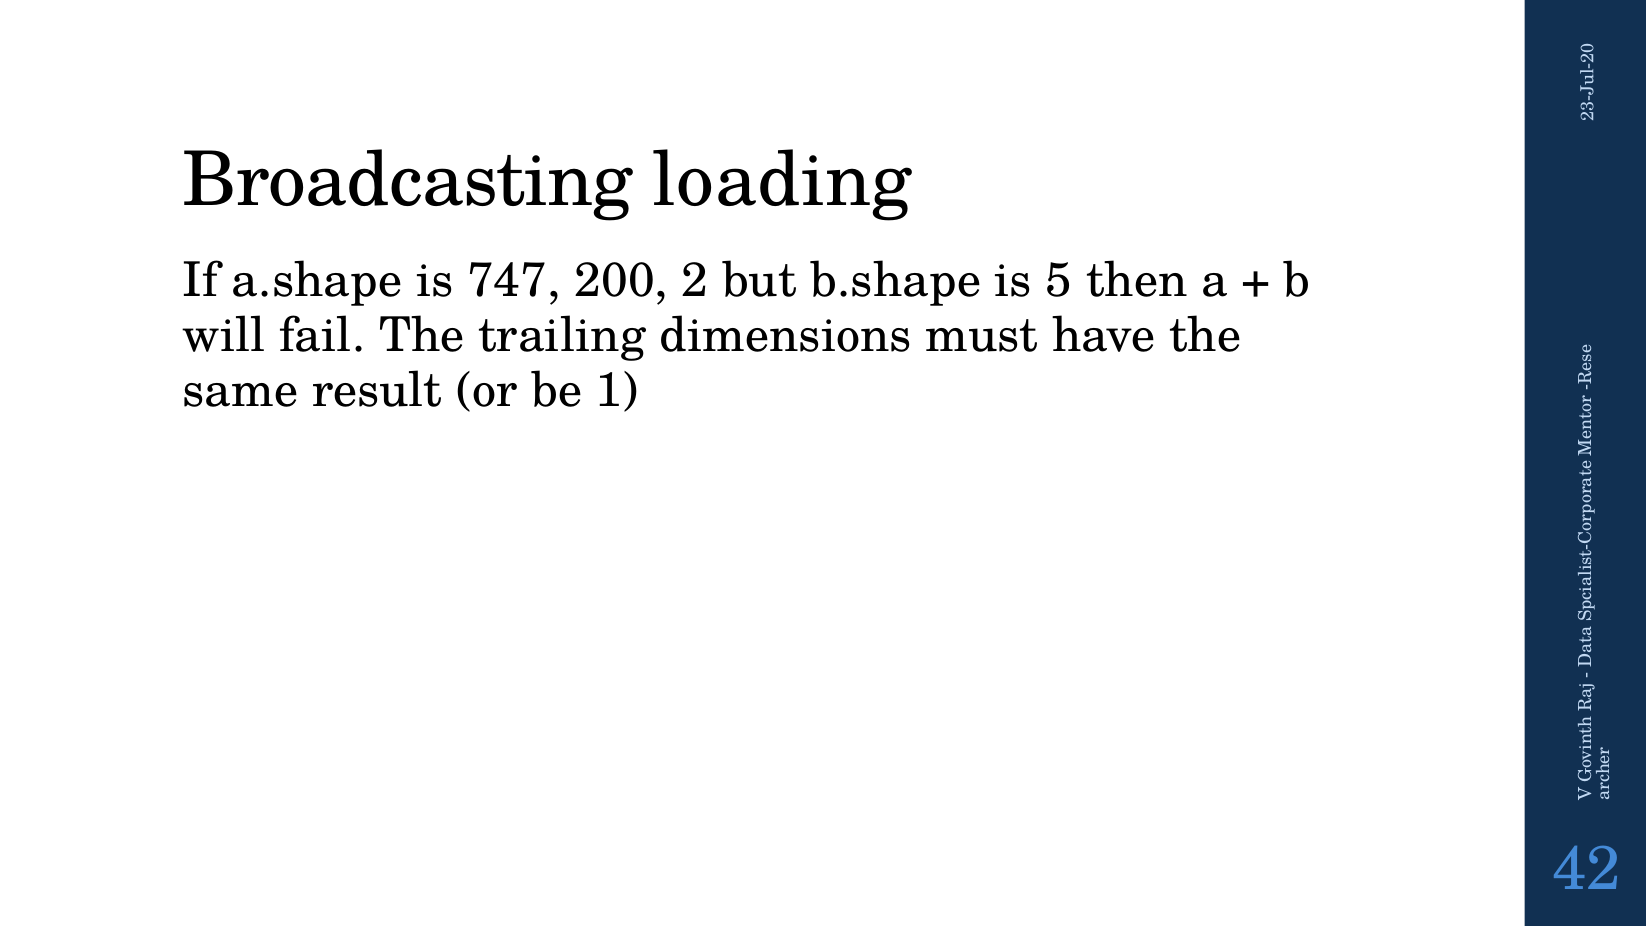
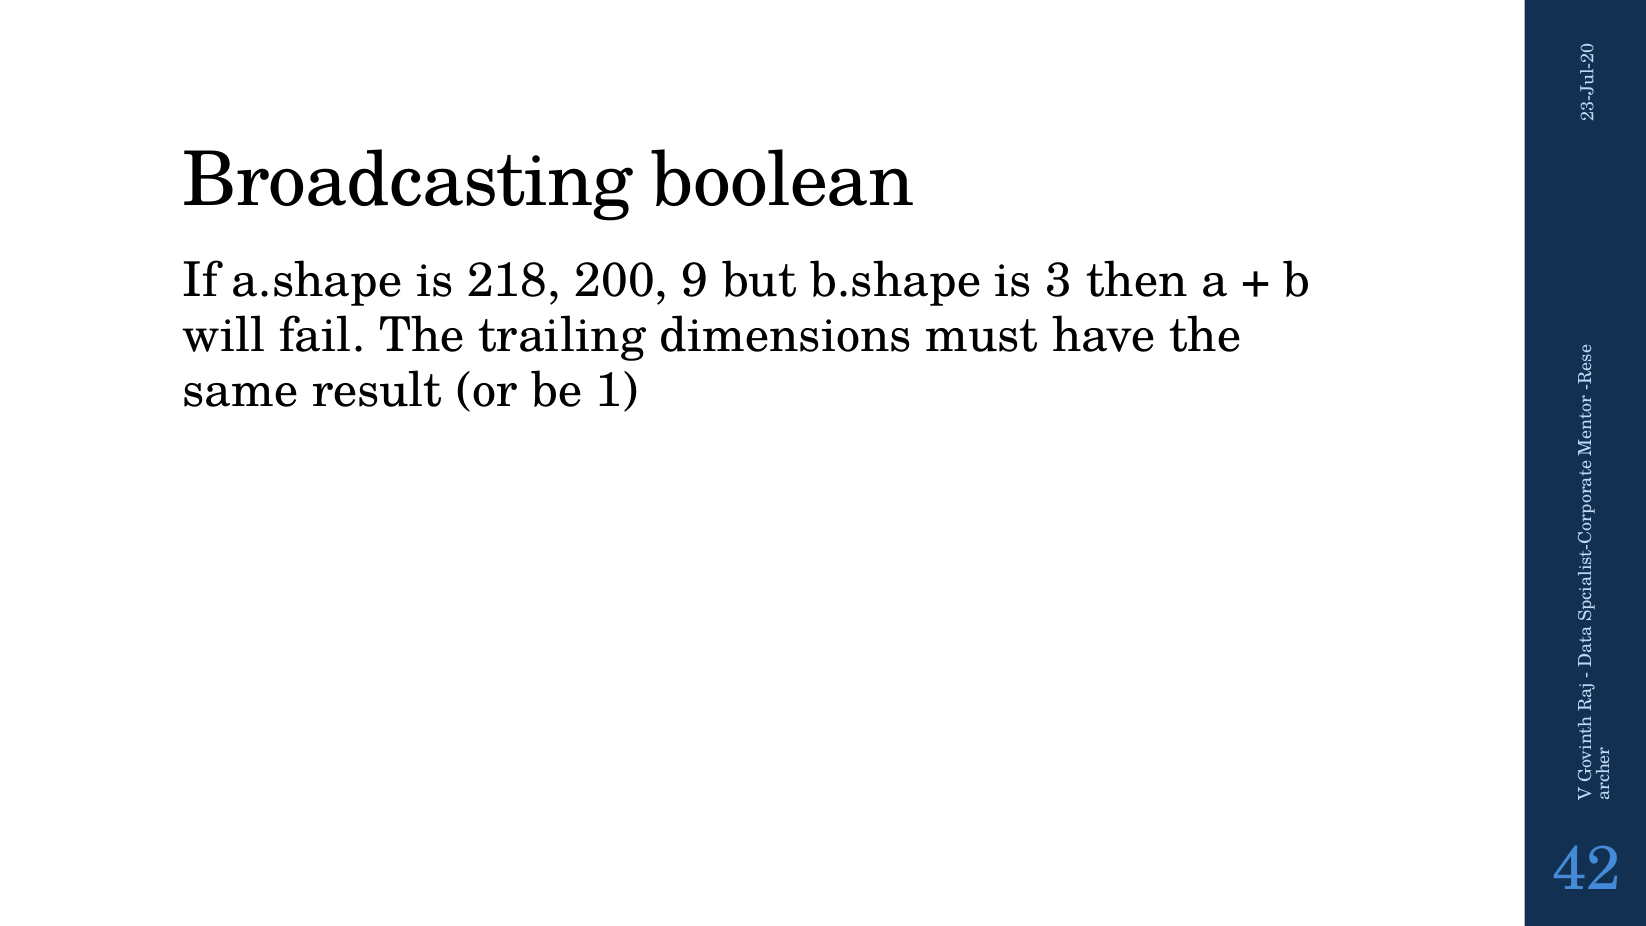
loading: loading -> boolean
747: 747 -> 218
200 2: 2 -> 9
is 5: 5 -> 3
